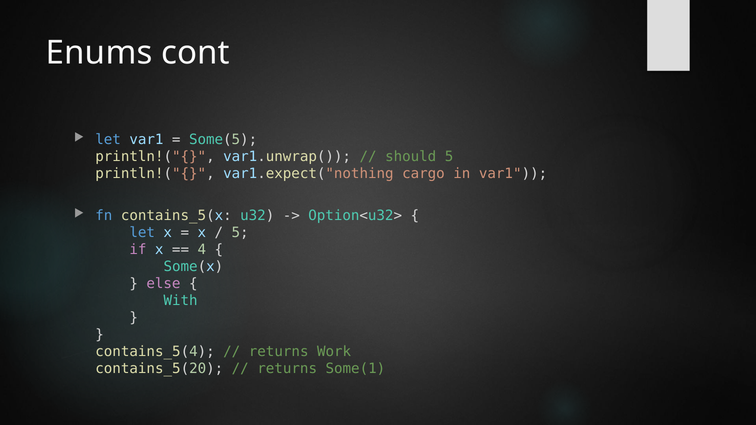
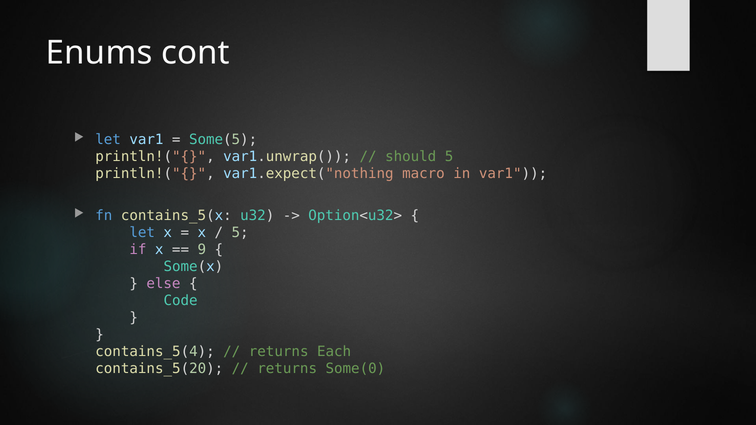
cargo: cargo -> macro
4: 4 -> 9
With: With -> Code
Work: Work -> Each
Some(1: Some(1 -> Some(0
